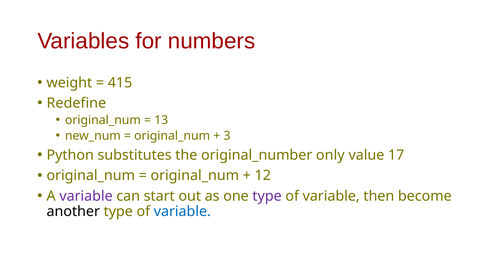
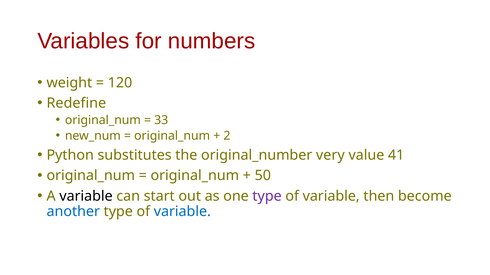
415: 415 -> 120
13: 13 -> 33
3: 3 -> 2
only: only -> very
17: 17 -> 41
12: 12 -> 50
variable at (86, 197) colour: purple -> black
another colour: black -> blue
